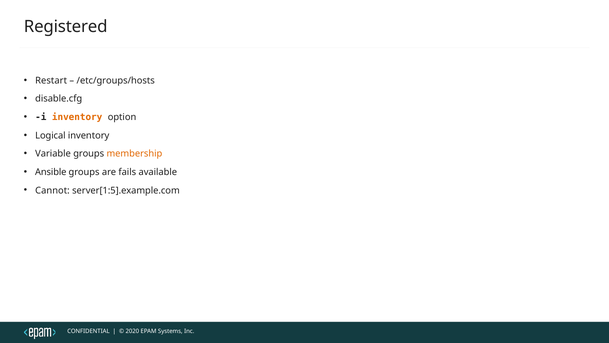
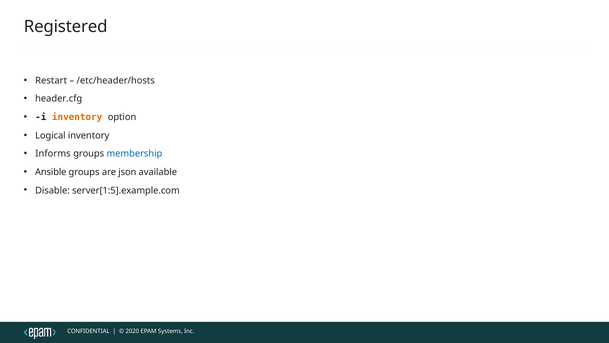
/etc/groups/hosts: /etc/groups/hosts -> /etc/header/hosts
disable.cfg: disable.cfg -> header.cfg
Variable: Variable -> Informs
membership colour: orange -> blue
fails: fails -> json
Cannot: Cannot -> Disable
